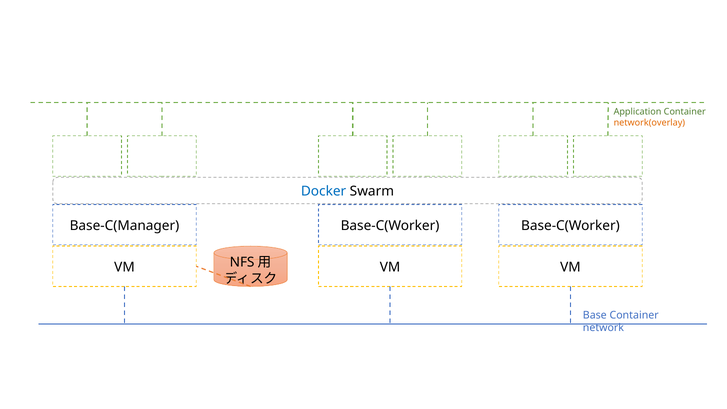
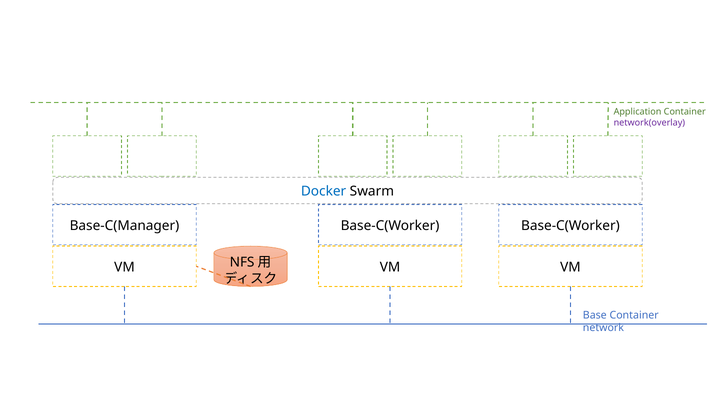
network(overlay colour: orange -> purple
